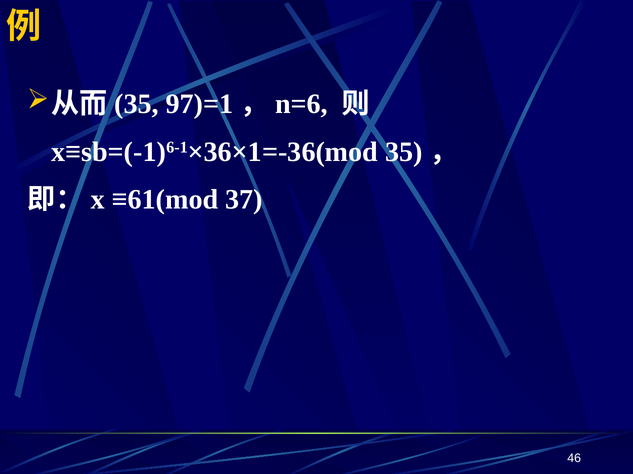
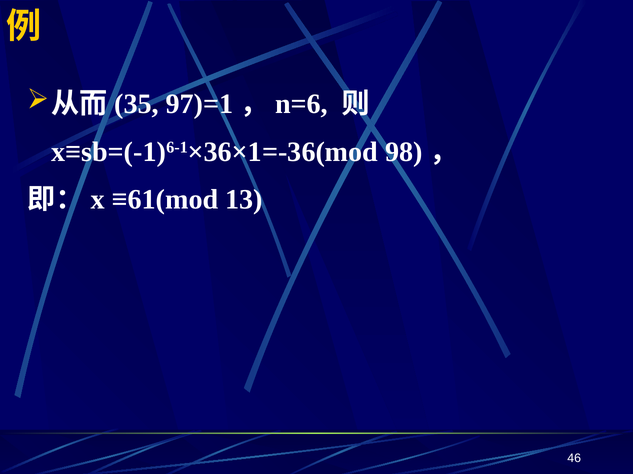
x≡sb=(-1)6-1×36×1=-36(mod 35: 35 -> 98
37: 37 -> 13
